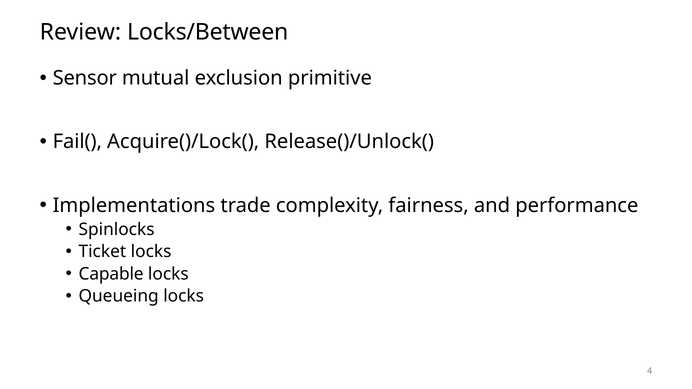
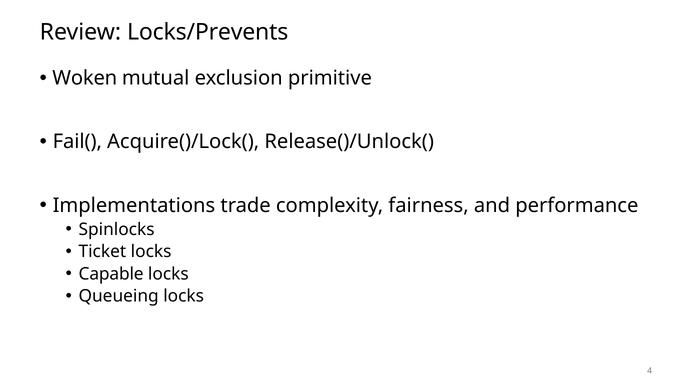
Locks/Between: Locks/Between -> Locks/Prevents
Sensor: Sensor -> Woken
